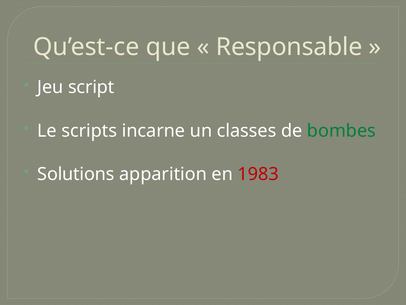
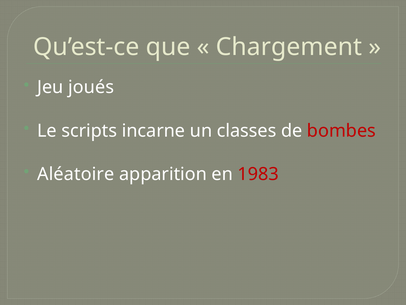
Responsable: Responsable -> Chargement
script: script -> joués
bombes colour: green -> red
Solutions: Solutions -> Aléatoire
